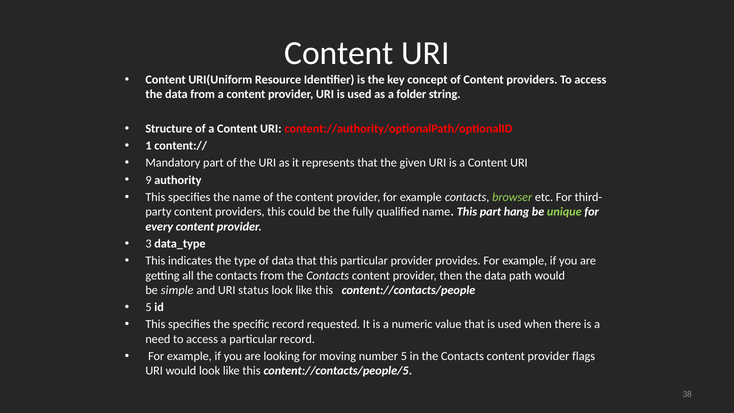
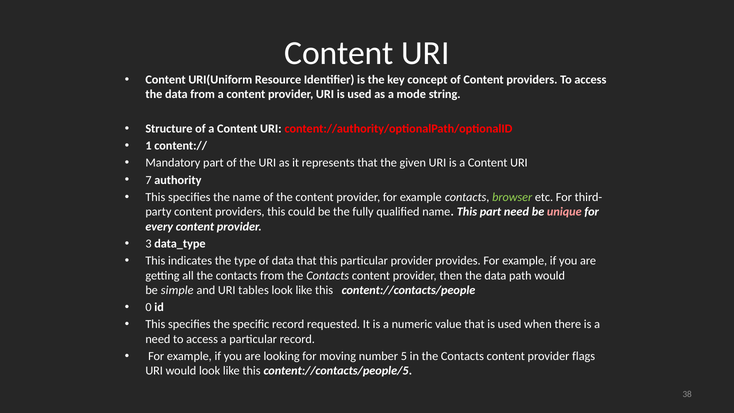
folder: folder -> mode
9: 9 -> 7
part hang: hang -> need
unique colour: light green -> pink
status: status -> tables
5 at (149, 307): 5 -> 0
